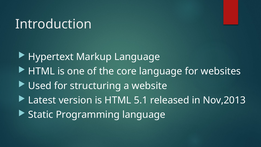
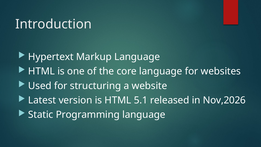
Nov,2013: Nov,2013 -> Nov,2026
